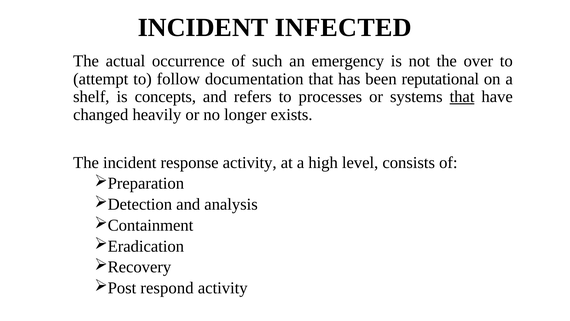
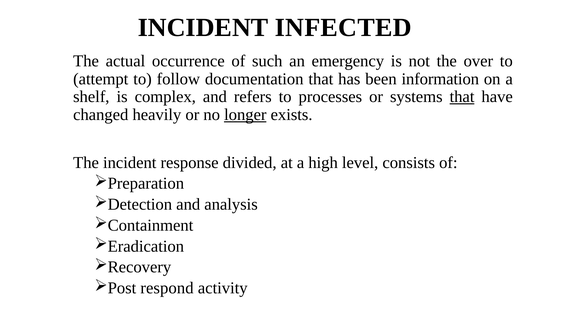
reputational: reputational -> information
concepts: concepts -> complex
longer underline: none -> present
response activity: activity -> divided
